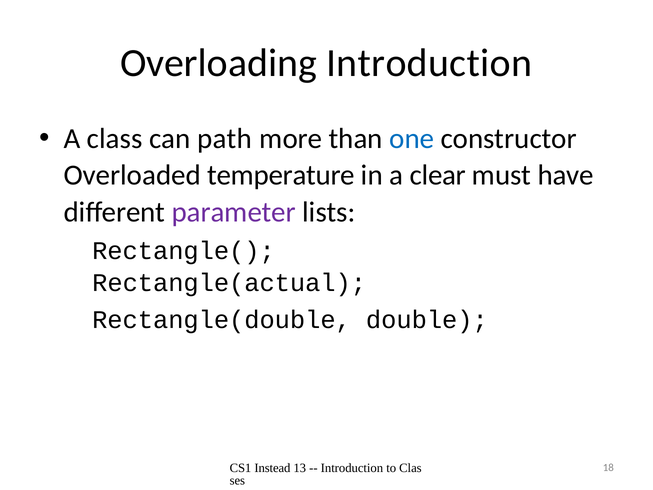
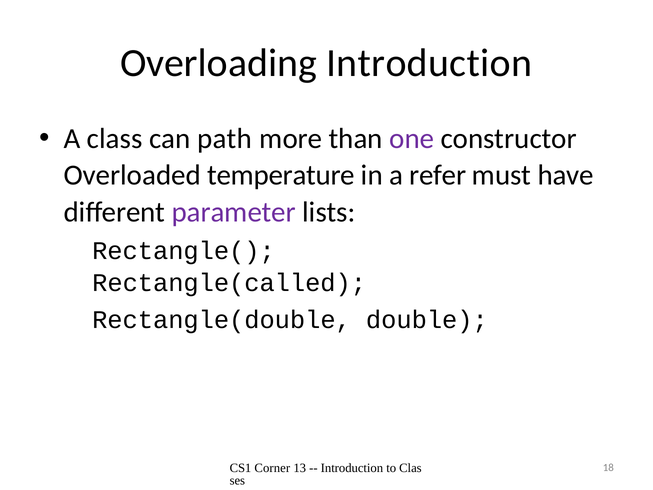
one colour: blue -> purple
clear: clear -> refer
Rectangle(actual: Rectangle(actual -> Rectangle(called
Instead: Instead -> Corner
